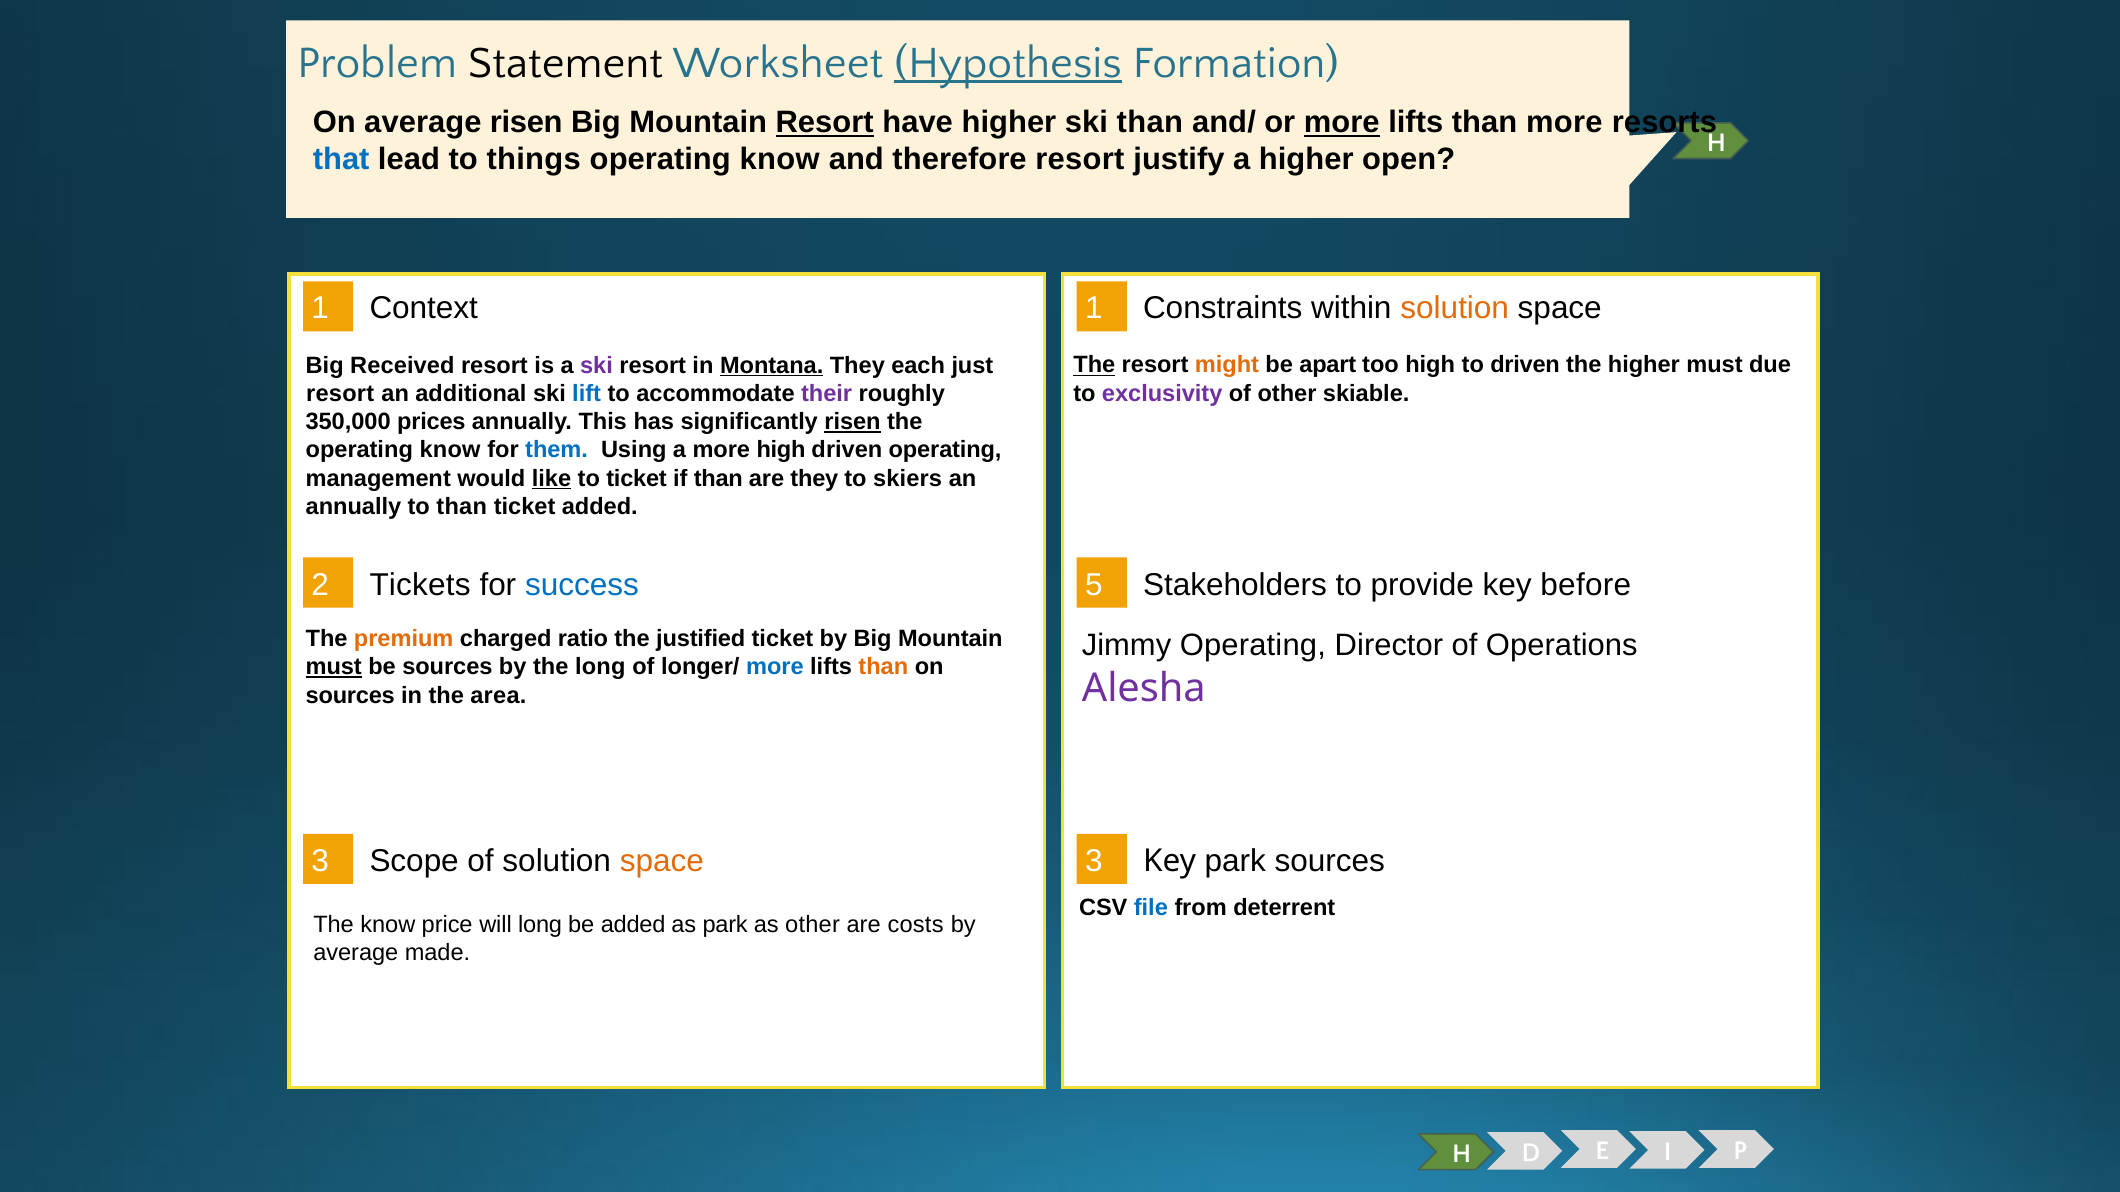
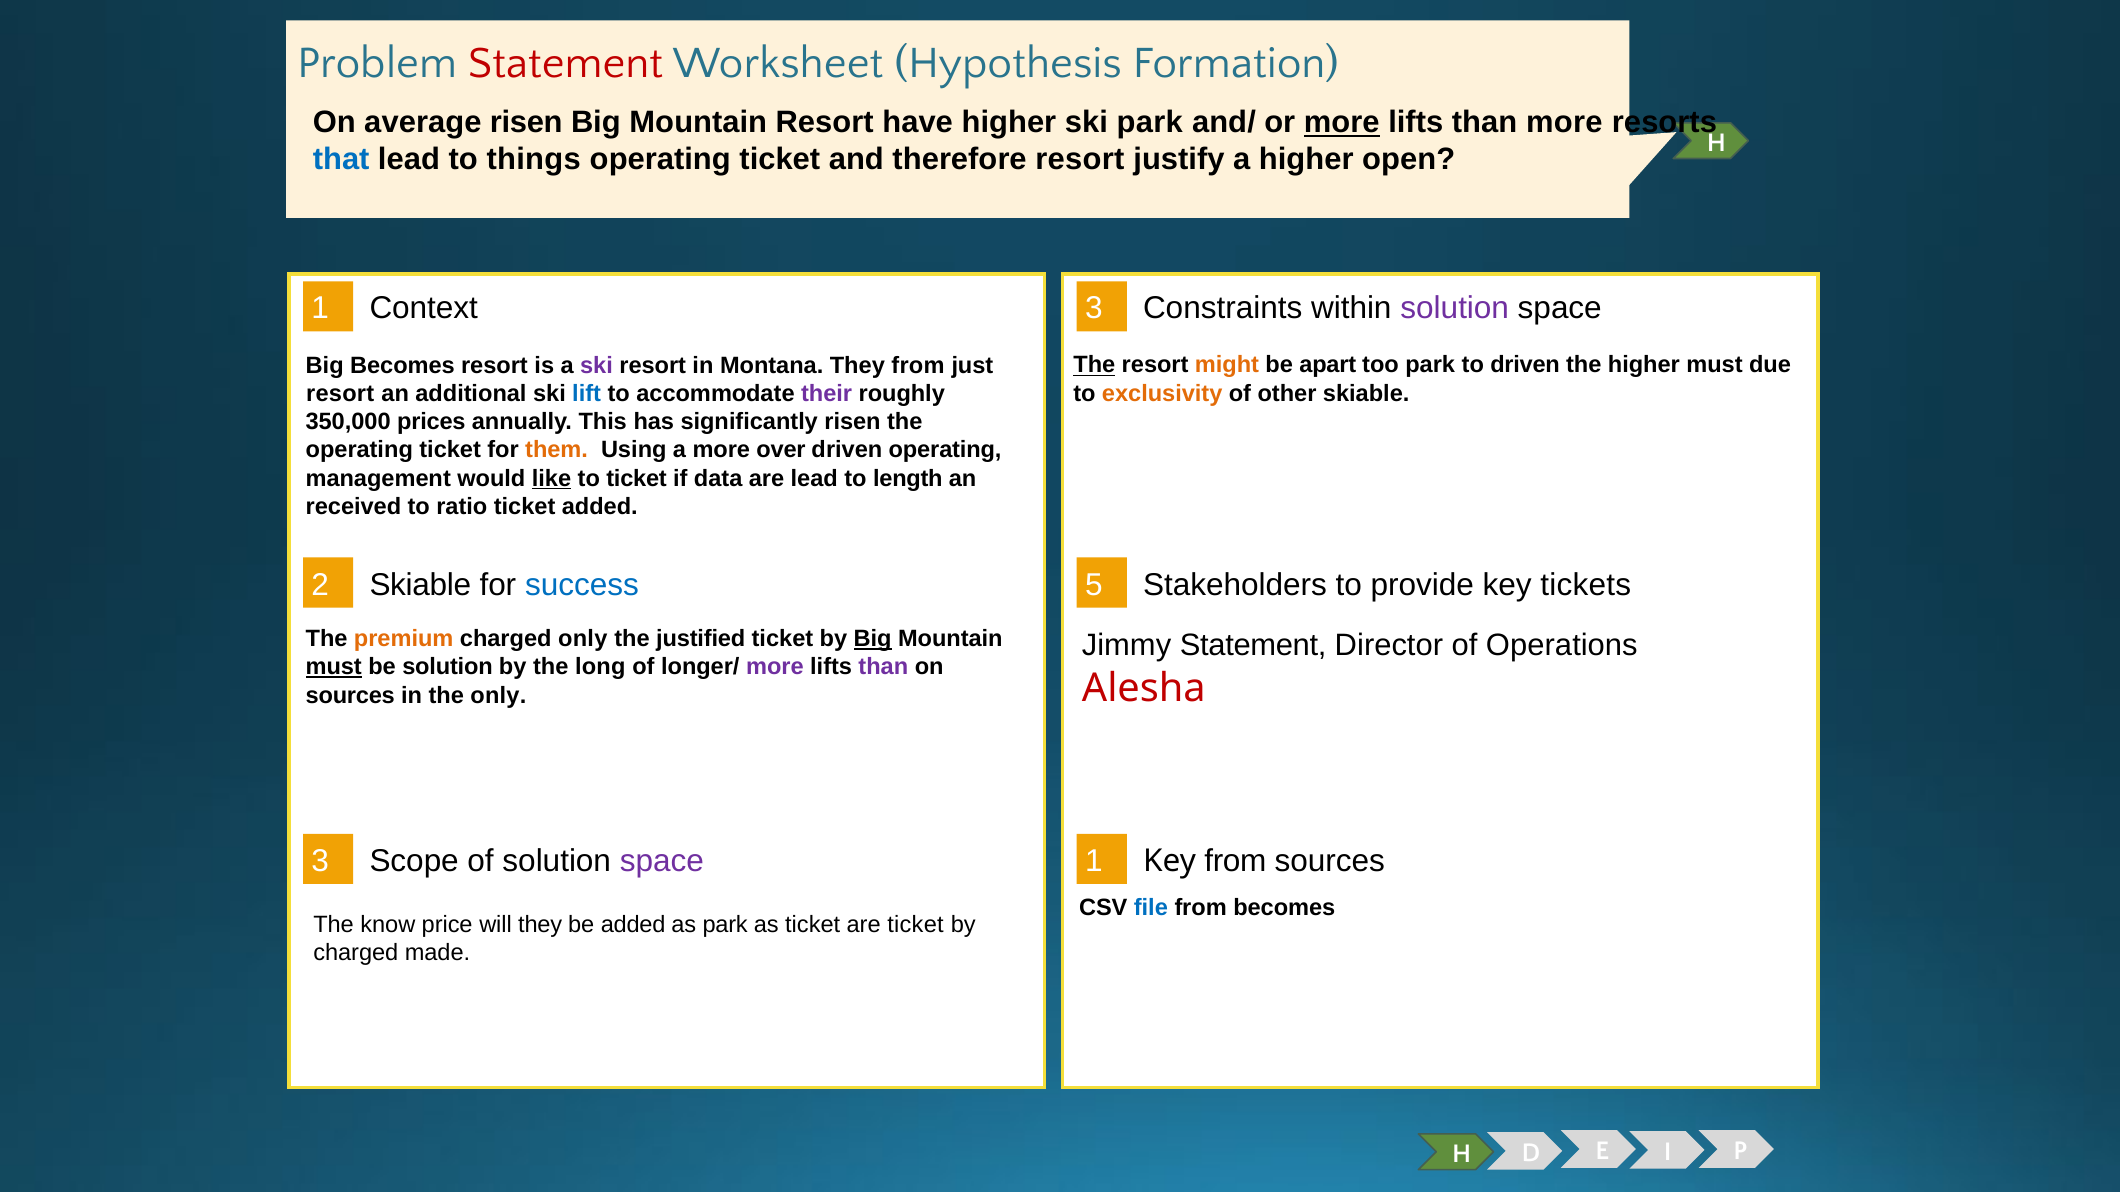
Statement at (566, 63) colour: black -> red
Hypothesis underline: present -> none
Resort at (825, 123) underline: present -> none
ski than: than -> park
know at (780, 160): know -> ticket
1 1: 1 -> 3
solution at (1455, 309) colour: orange -> purple
too high: high -> park
Big Received: Received -> Becomes
Montana underline: present -> none
They each: each -> from
exclusivity colour: purple -> orange
risen at (853, 422) underline: present -> none
know at (450, 450): know -> ticket
them colour: blue -> orange
more high: high -> over
if than: than -> data
are they: they -> lead
skiers: skiers -> length
annually at (353, 507): annually -> received
to than: than -> ratio
2 Tickets: Tickets -> Skiable
key before: before -> tickets
charged ratio: ratio -> only
Big at (873, 639) underline: none -> present
Jimmy Operating: Operating -> Statement
be sources: sources -> solution
more at (775, 667) colour: blue -> purple
than at (883, 667) colour: orange -> purple
Alesha colour: purple -> red
the area: area -> only
space at (662, 861) colour: orange -> purple
Key park: park -> from
3 3: 3 -> 1
from deterrent: deterrent -> becomes
will long: long -> they
as other: other -> ticket
are costs: costs -> ticket
average at (356, 954): average -> charged
